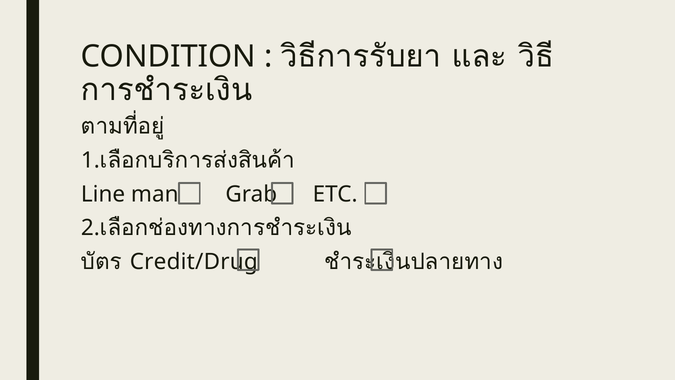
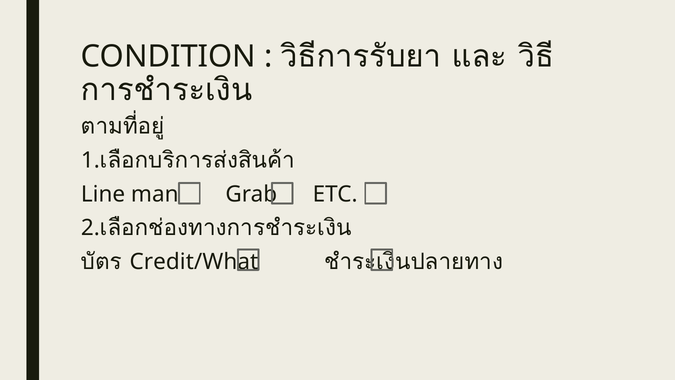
Credit/Drug: Credit/Drug -> Credit/What
